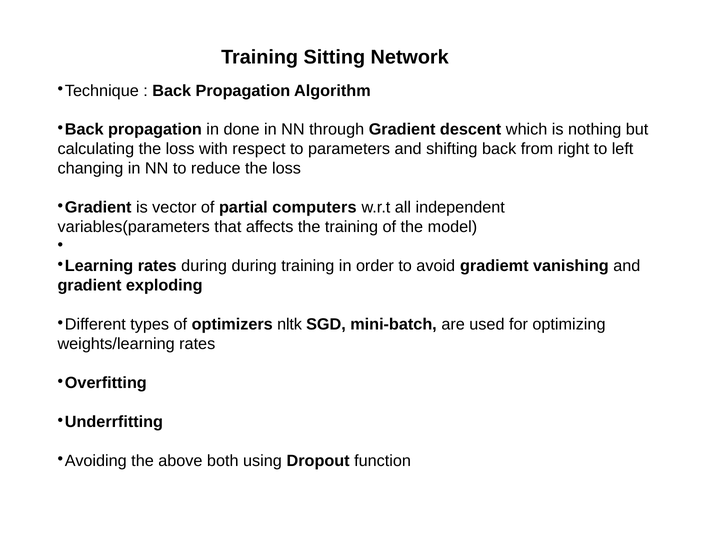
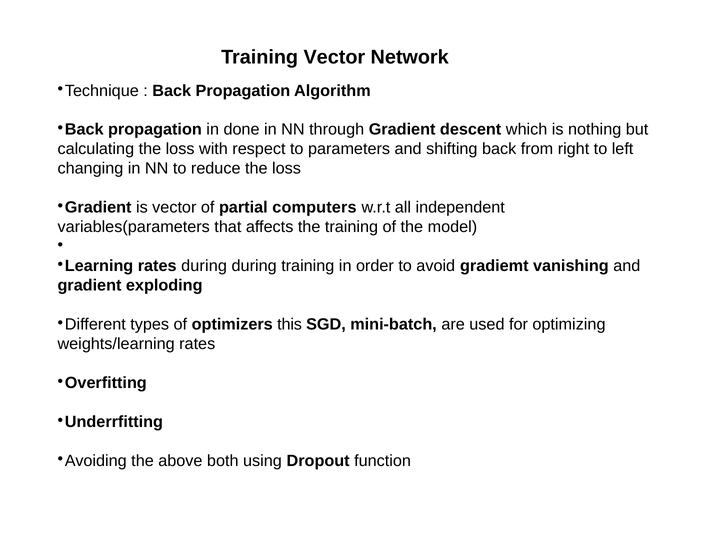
Training Sitting: Sitting -> Vector
nltk: nltk -> this
